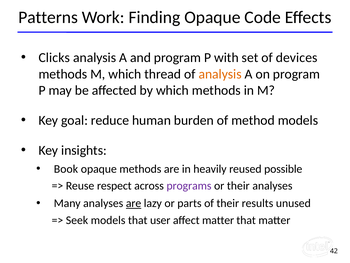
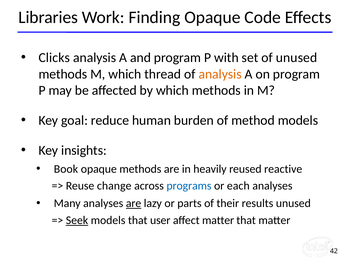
Patterns: Patterns -> Libraries
of devices: devices -> unused
possible: possible -> reactive
respect: respect -> change
programs colour: purple -> blue
or their: their -> each
Seek underline: none -> present
